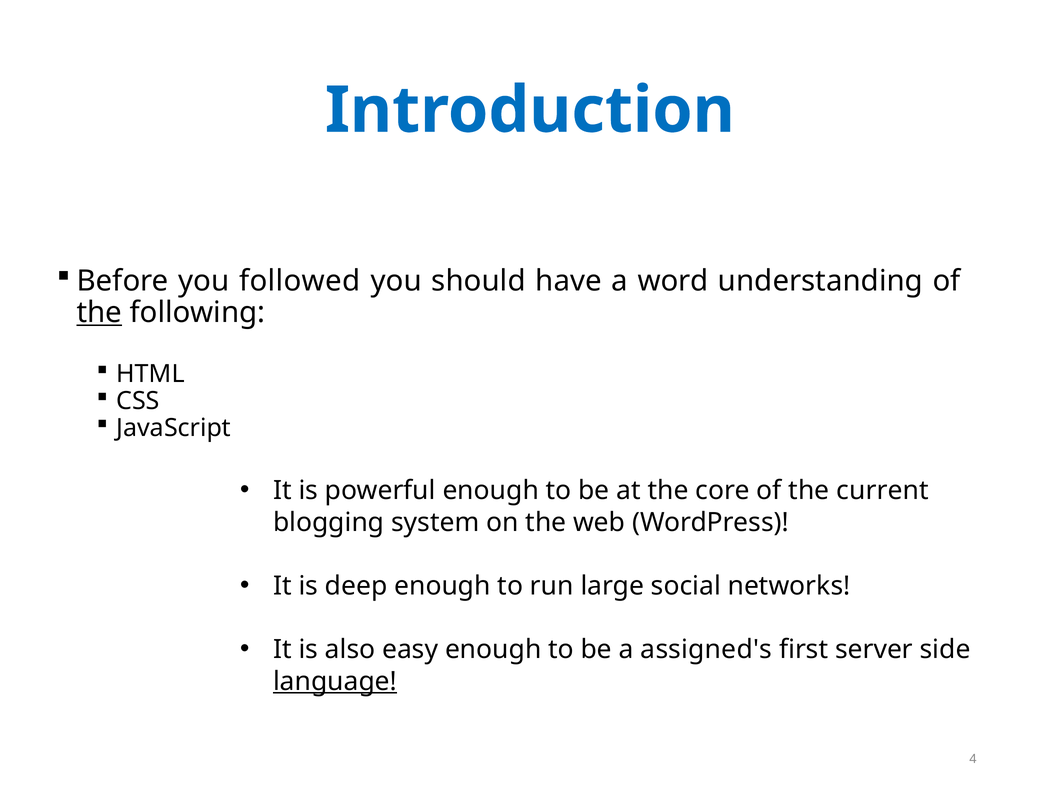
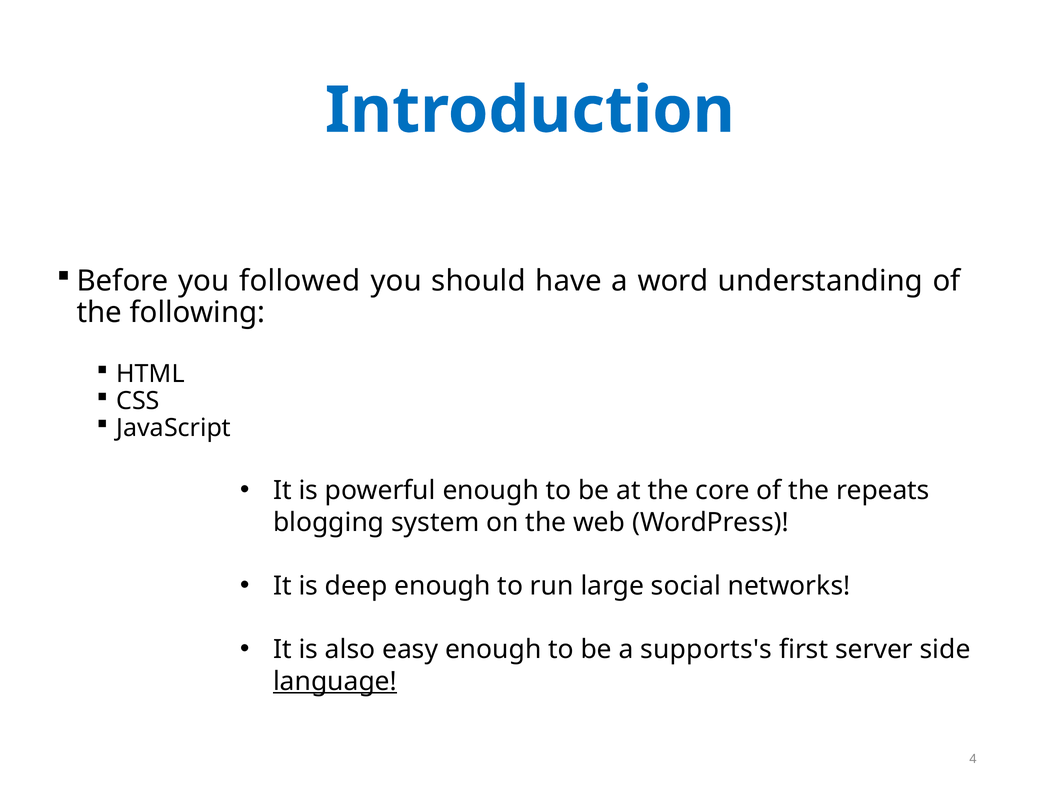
the at (99, 313) underline: present -> none
current: current -> repeats
assigned's: assigned's -> supports's
